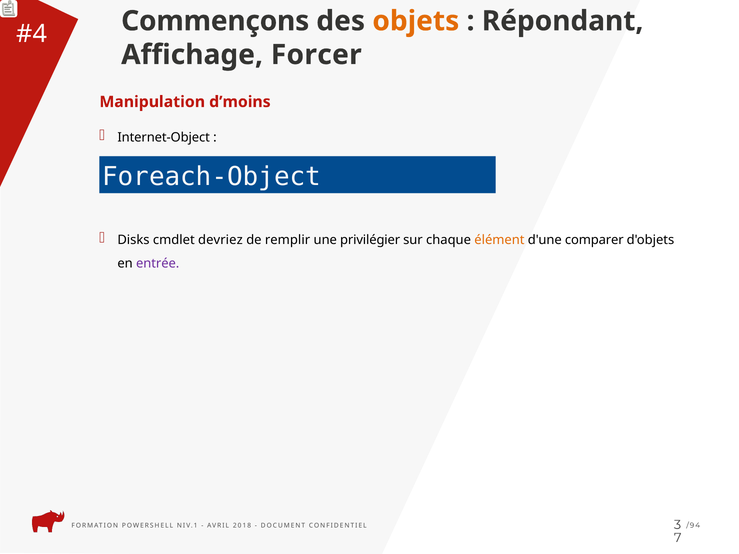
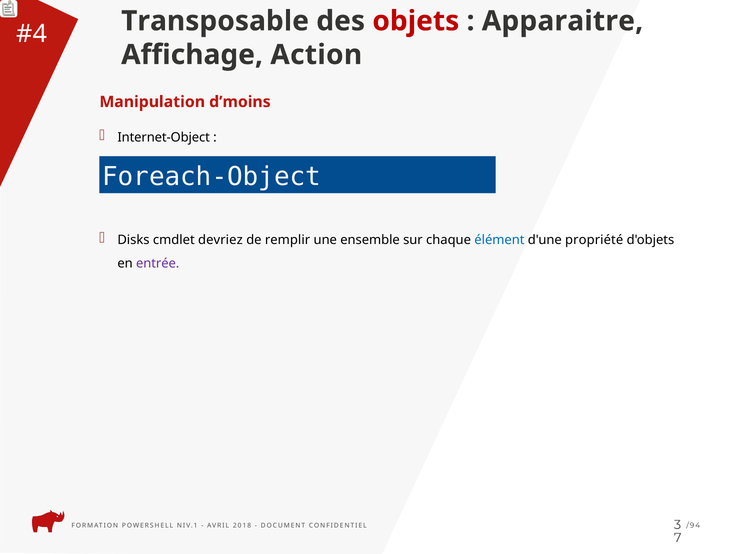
Commençons: Commençons -> Transposable
objets colour: orange -> red
Répondant: Répondant -> Apparaitre
Forcer: Forcer -> Action
privilégier: privilégier -> ensemble
élément colour: orange -> blue
comparer: comparer -> propriété
